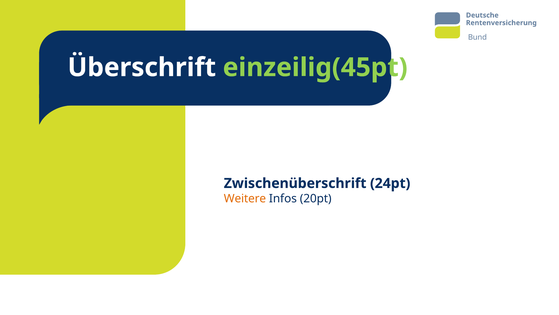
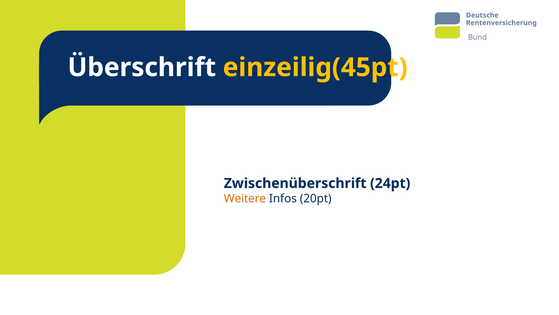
einzeilig(45pt colour: light green -> yellow
